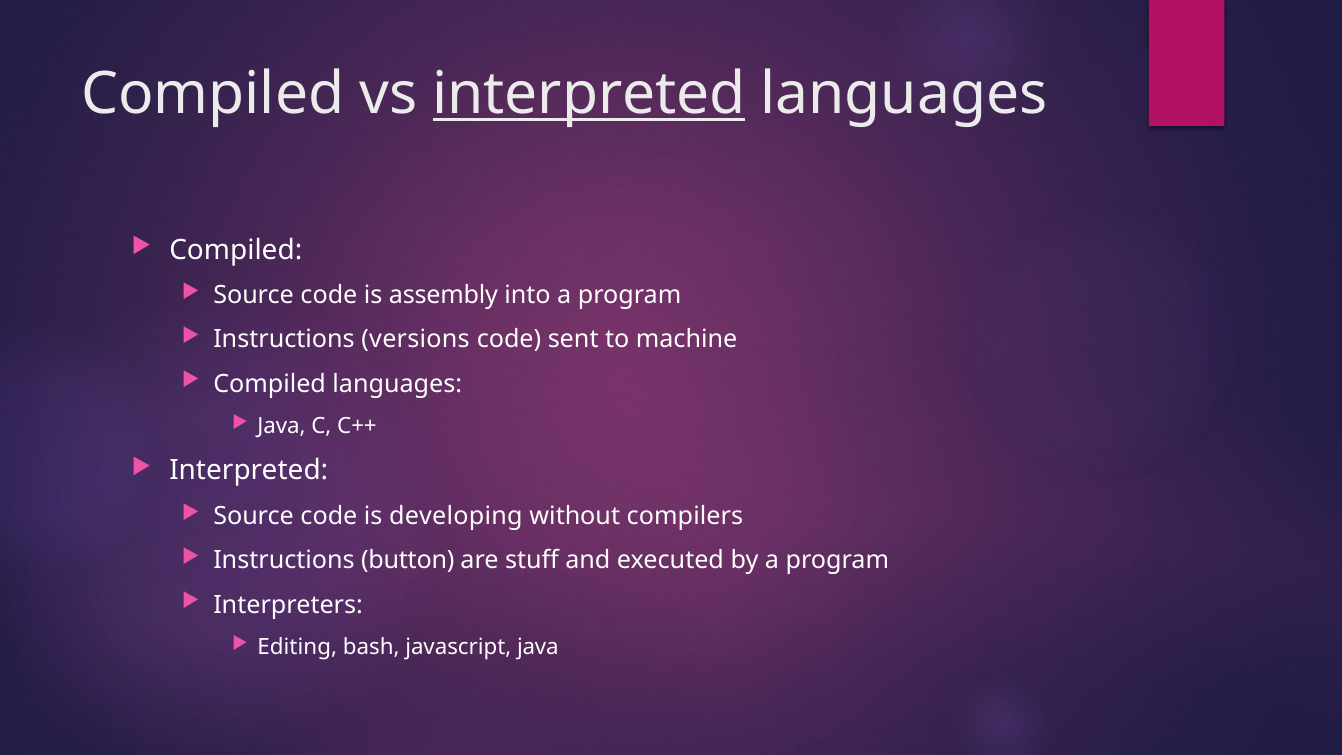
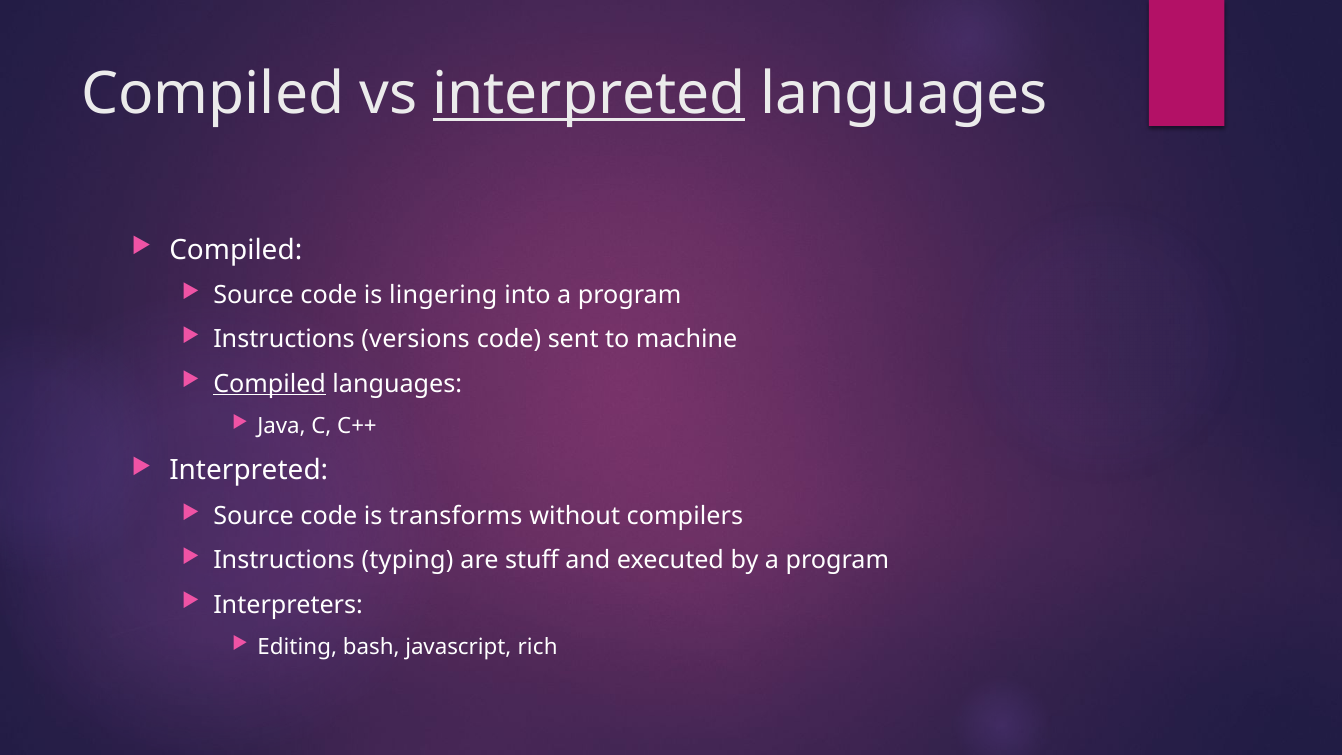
assembly: assembly -> lingering
Compiled at (270, 384) underline: none -> present
developing: developing -> transforms
button: button -> typing
javascript java: java -> rich
